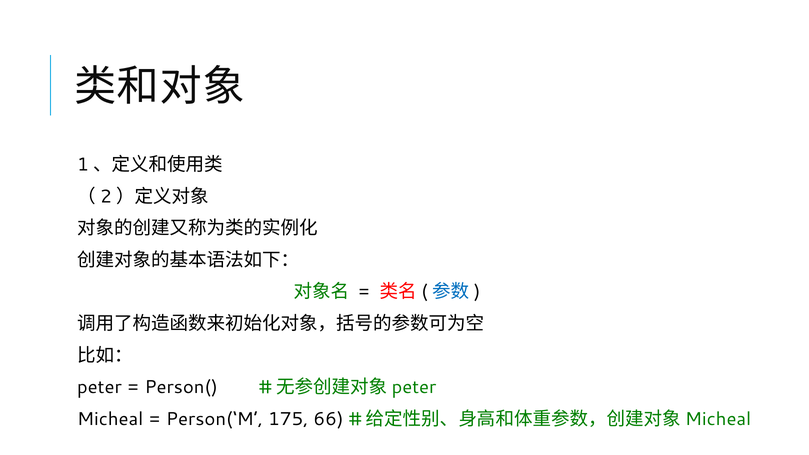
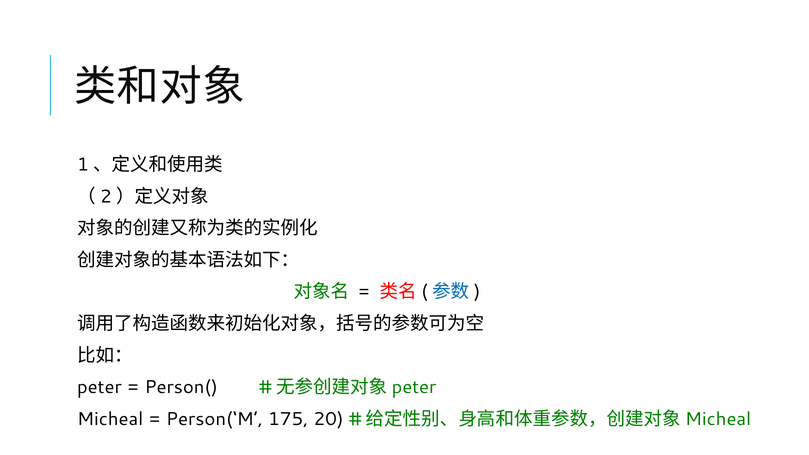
66: 66 -> 20
